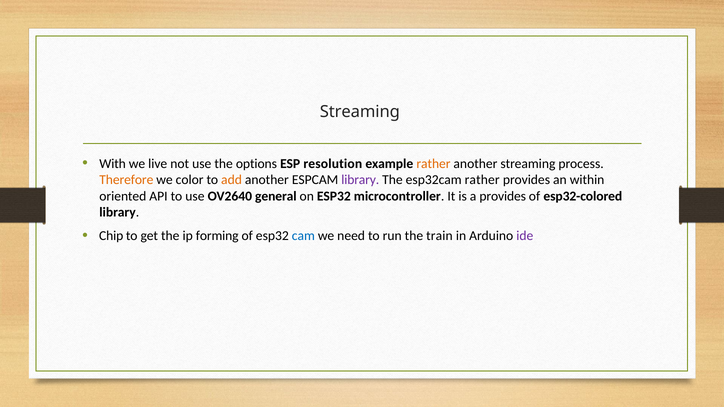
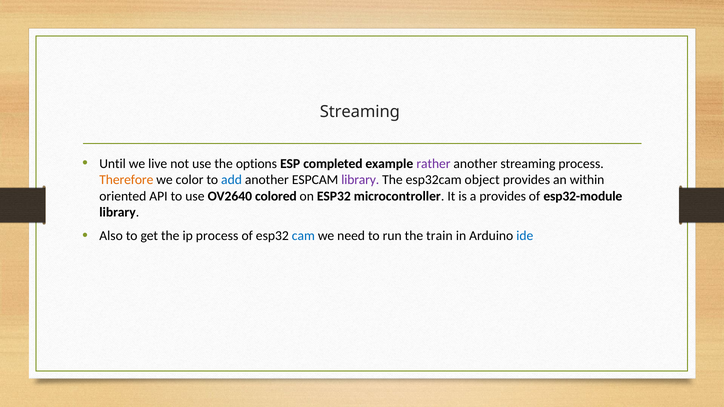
With: With -> Until
resolution: resolution -> completed
rather at (433, 164) colour: orange -> purple
add colour: orange -> blue
esp32cam rather: rather -> object
general: general -> colored
esp32-colored: esp32-colored -> esp32-module
Chip: Chip -> Also
ip forming: forming -> process
ide colour: purple -> blue
